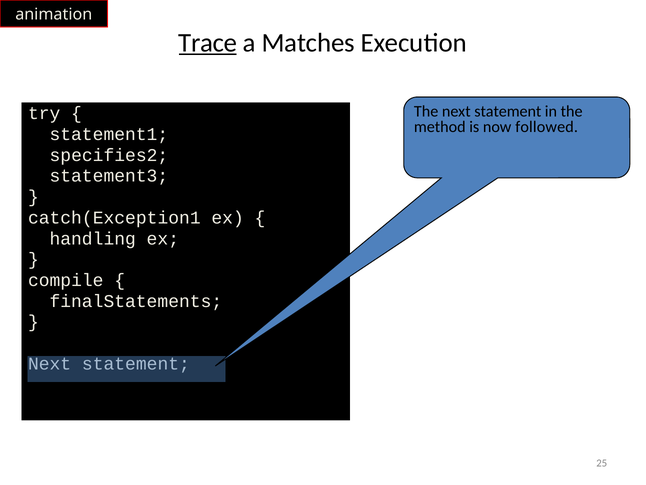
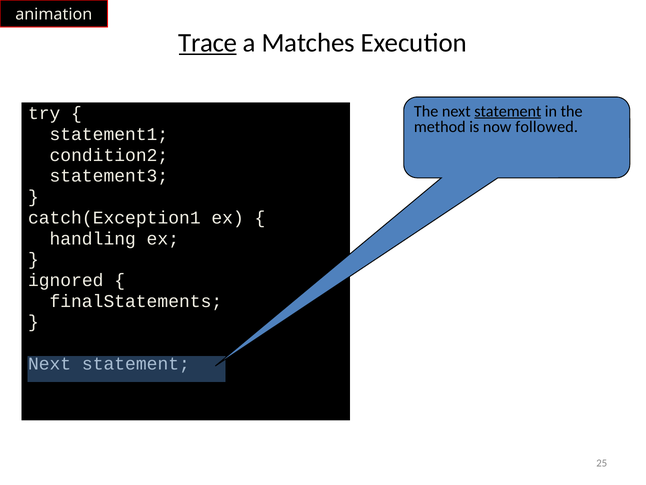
statement at (508, 111) underline: none -> present
specifies2: specifies2 -> condition2
compile: compile -> ignored
